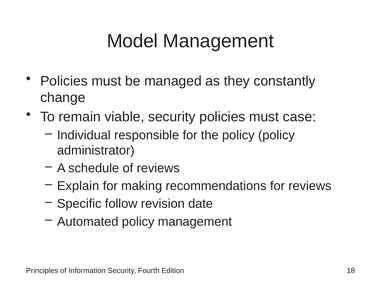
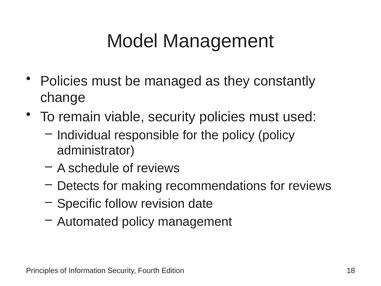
case: case -> used
Explain: Explain -> Detects
